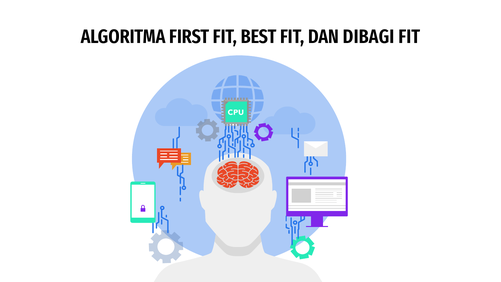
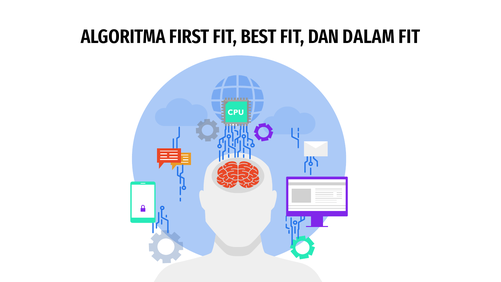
DIBAGI: DIBAGI -> DALAM
